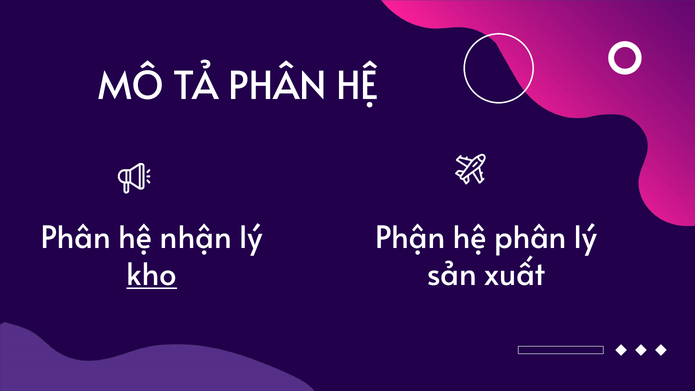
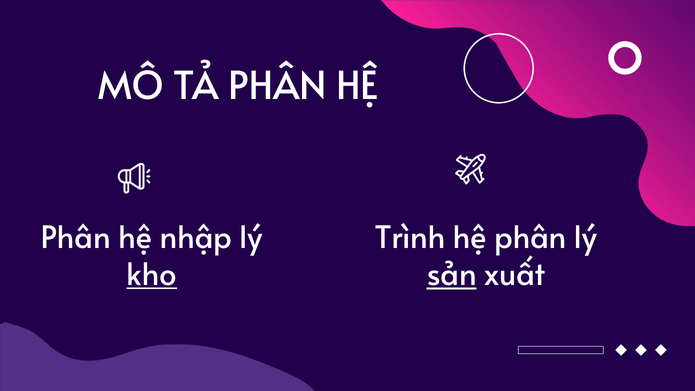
nhận: nhận -> nhập
Phận: Phận -> Trình
sản underline: none -> present
